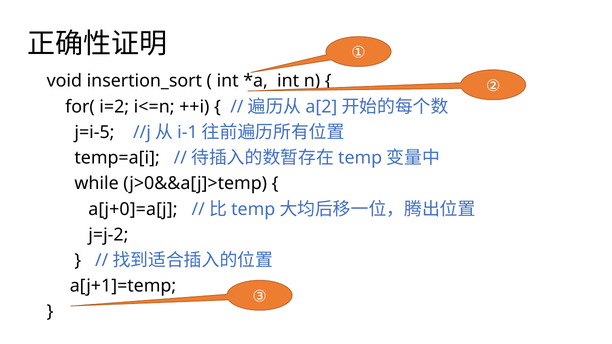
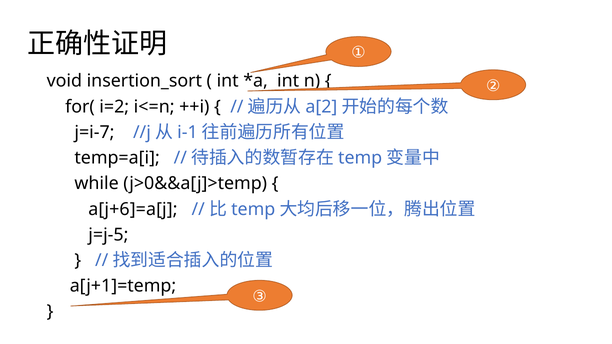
j=i-5: j=i-5 -> j=i-7
a[j+0]=a[j: a[j+0]=a[j -> a[j+6]=a[j
j=j-2: j=j-2 -> j=j-5
